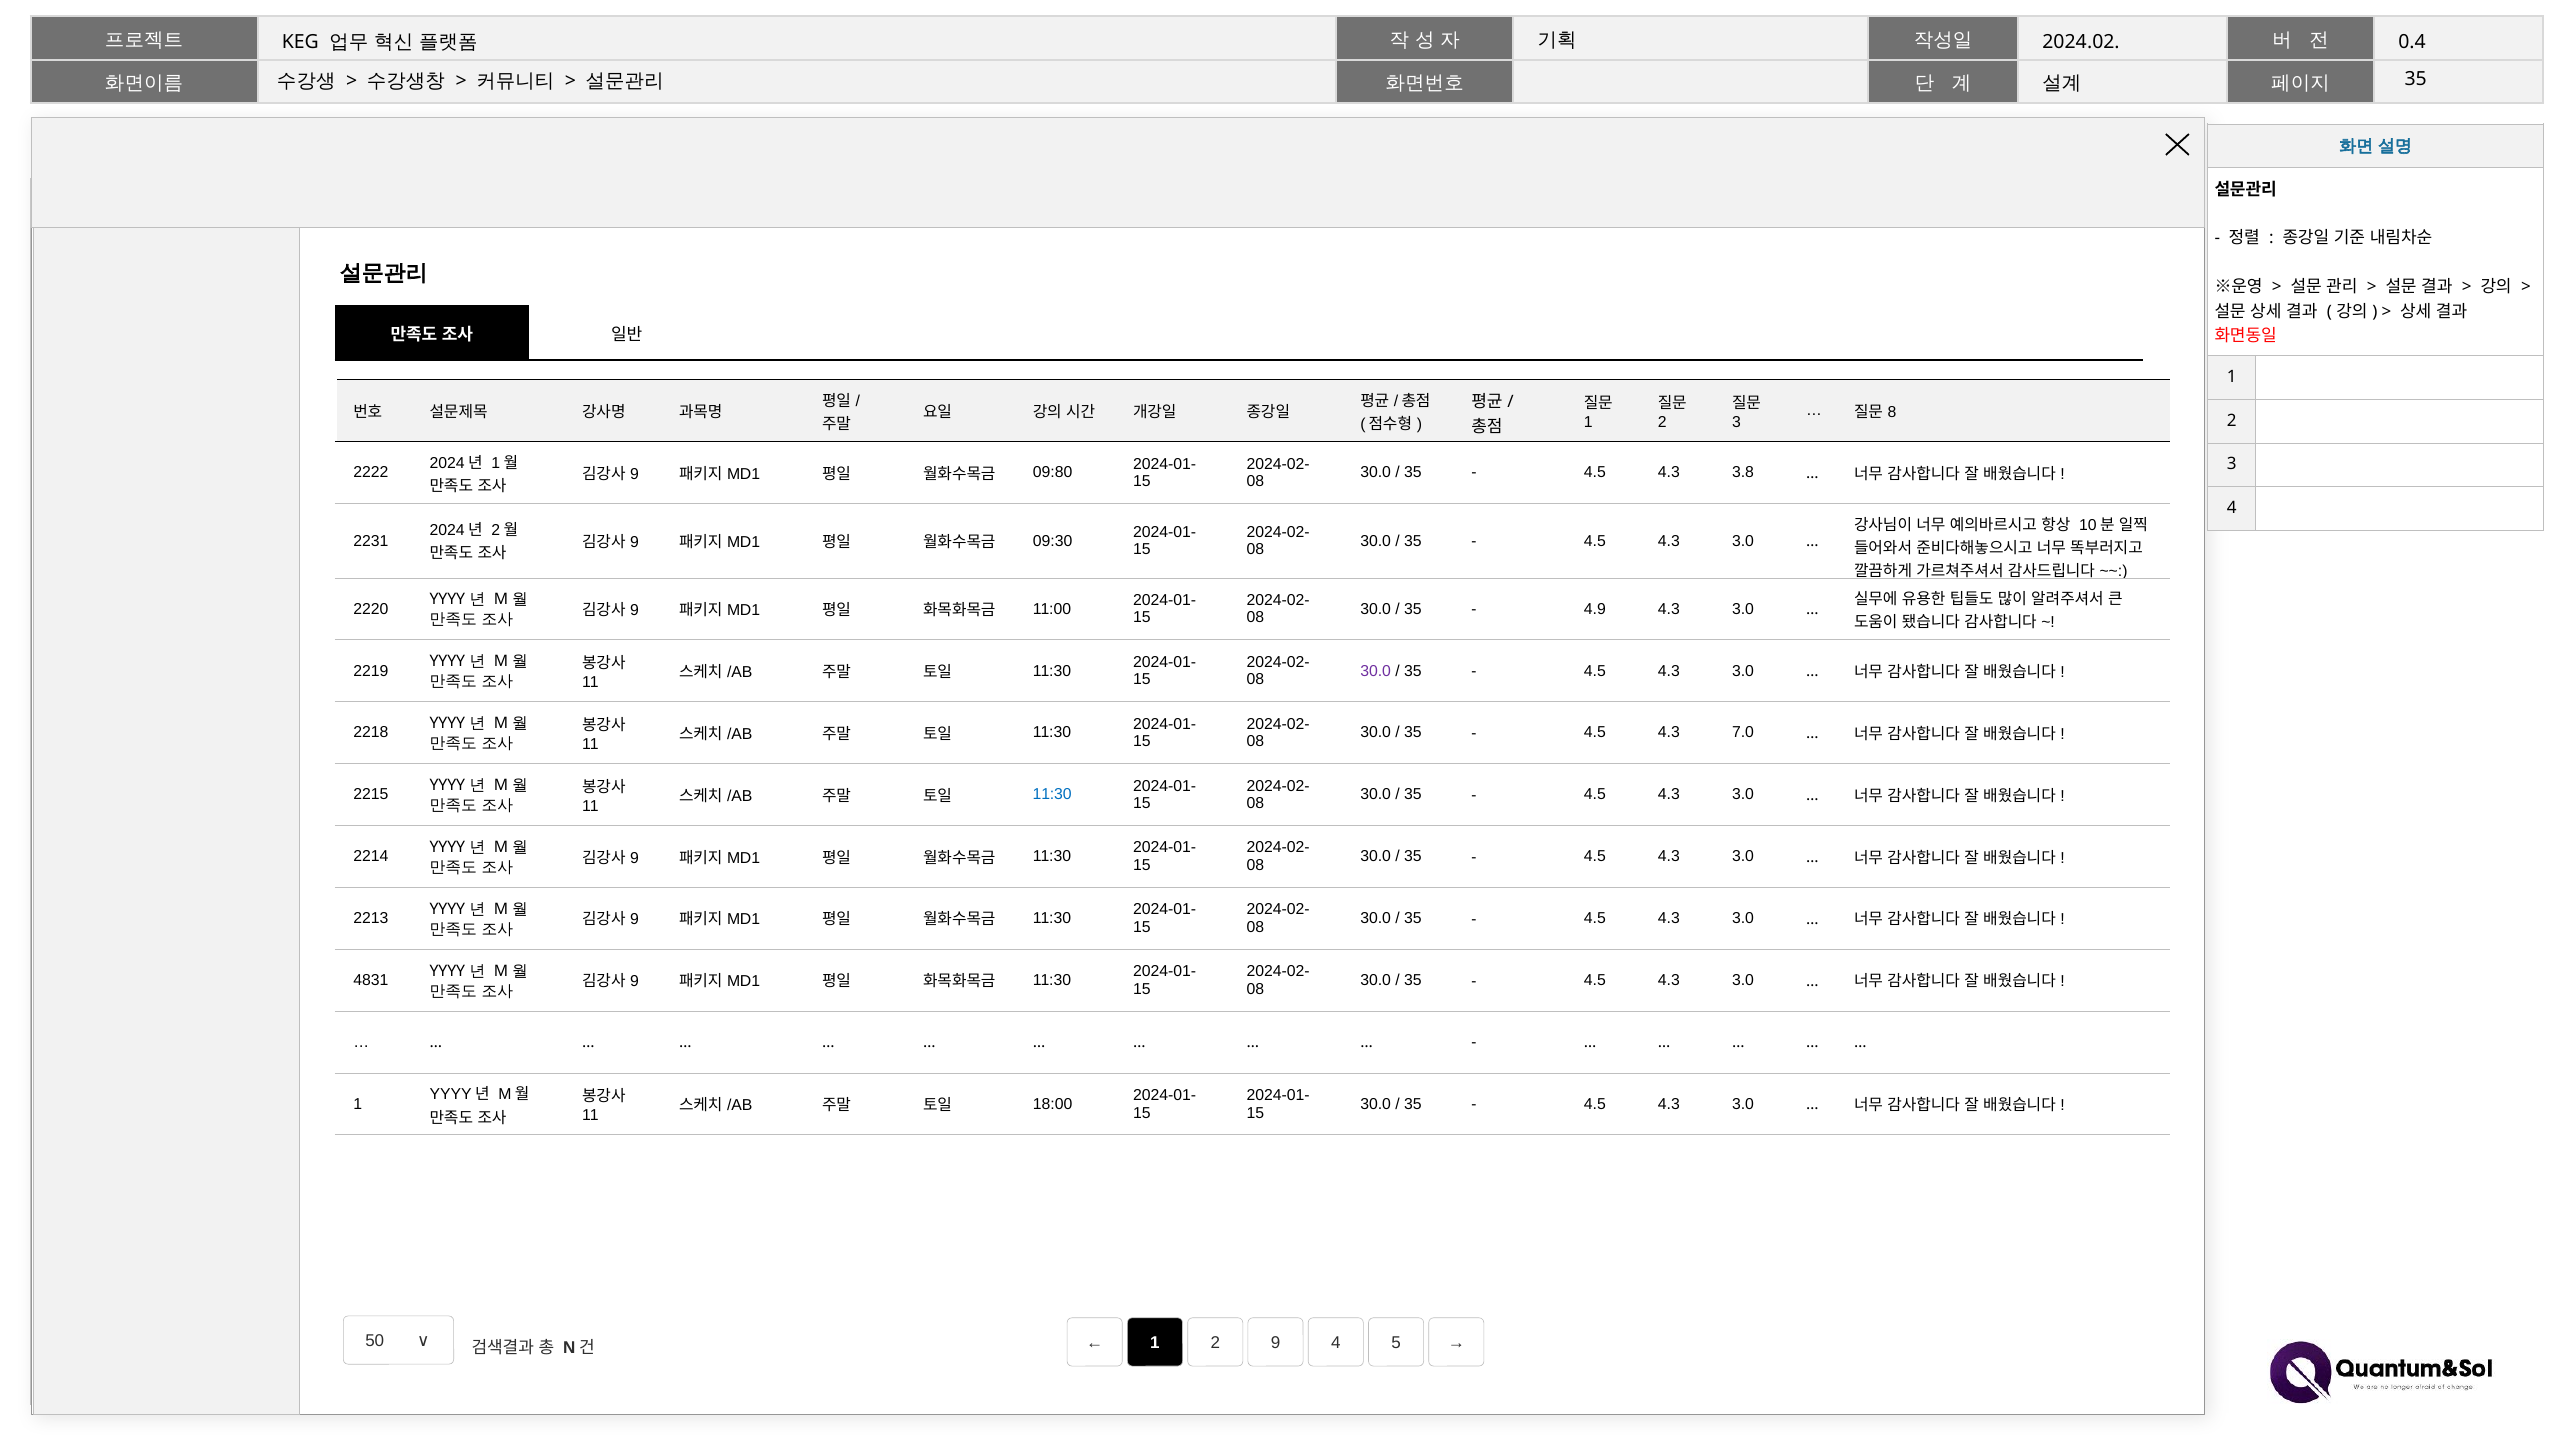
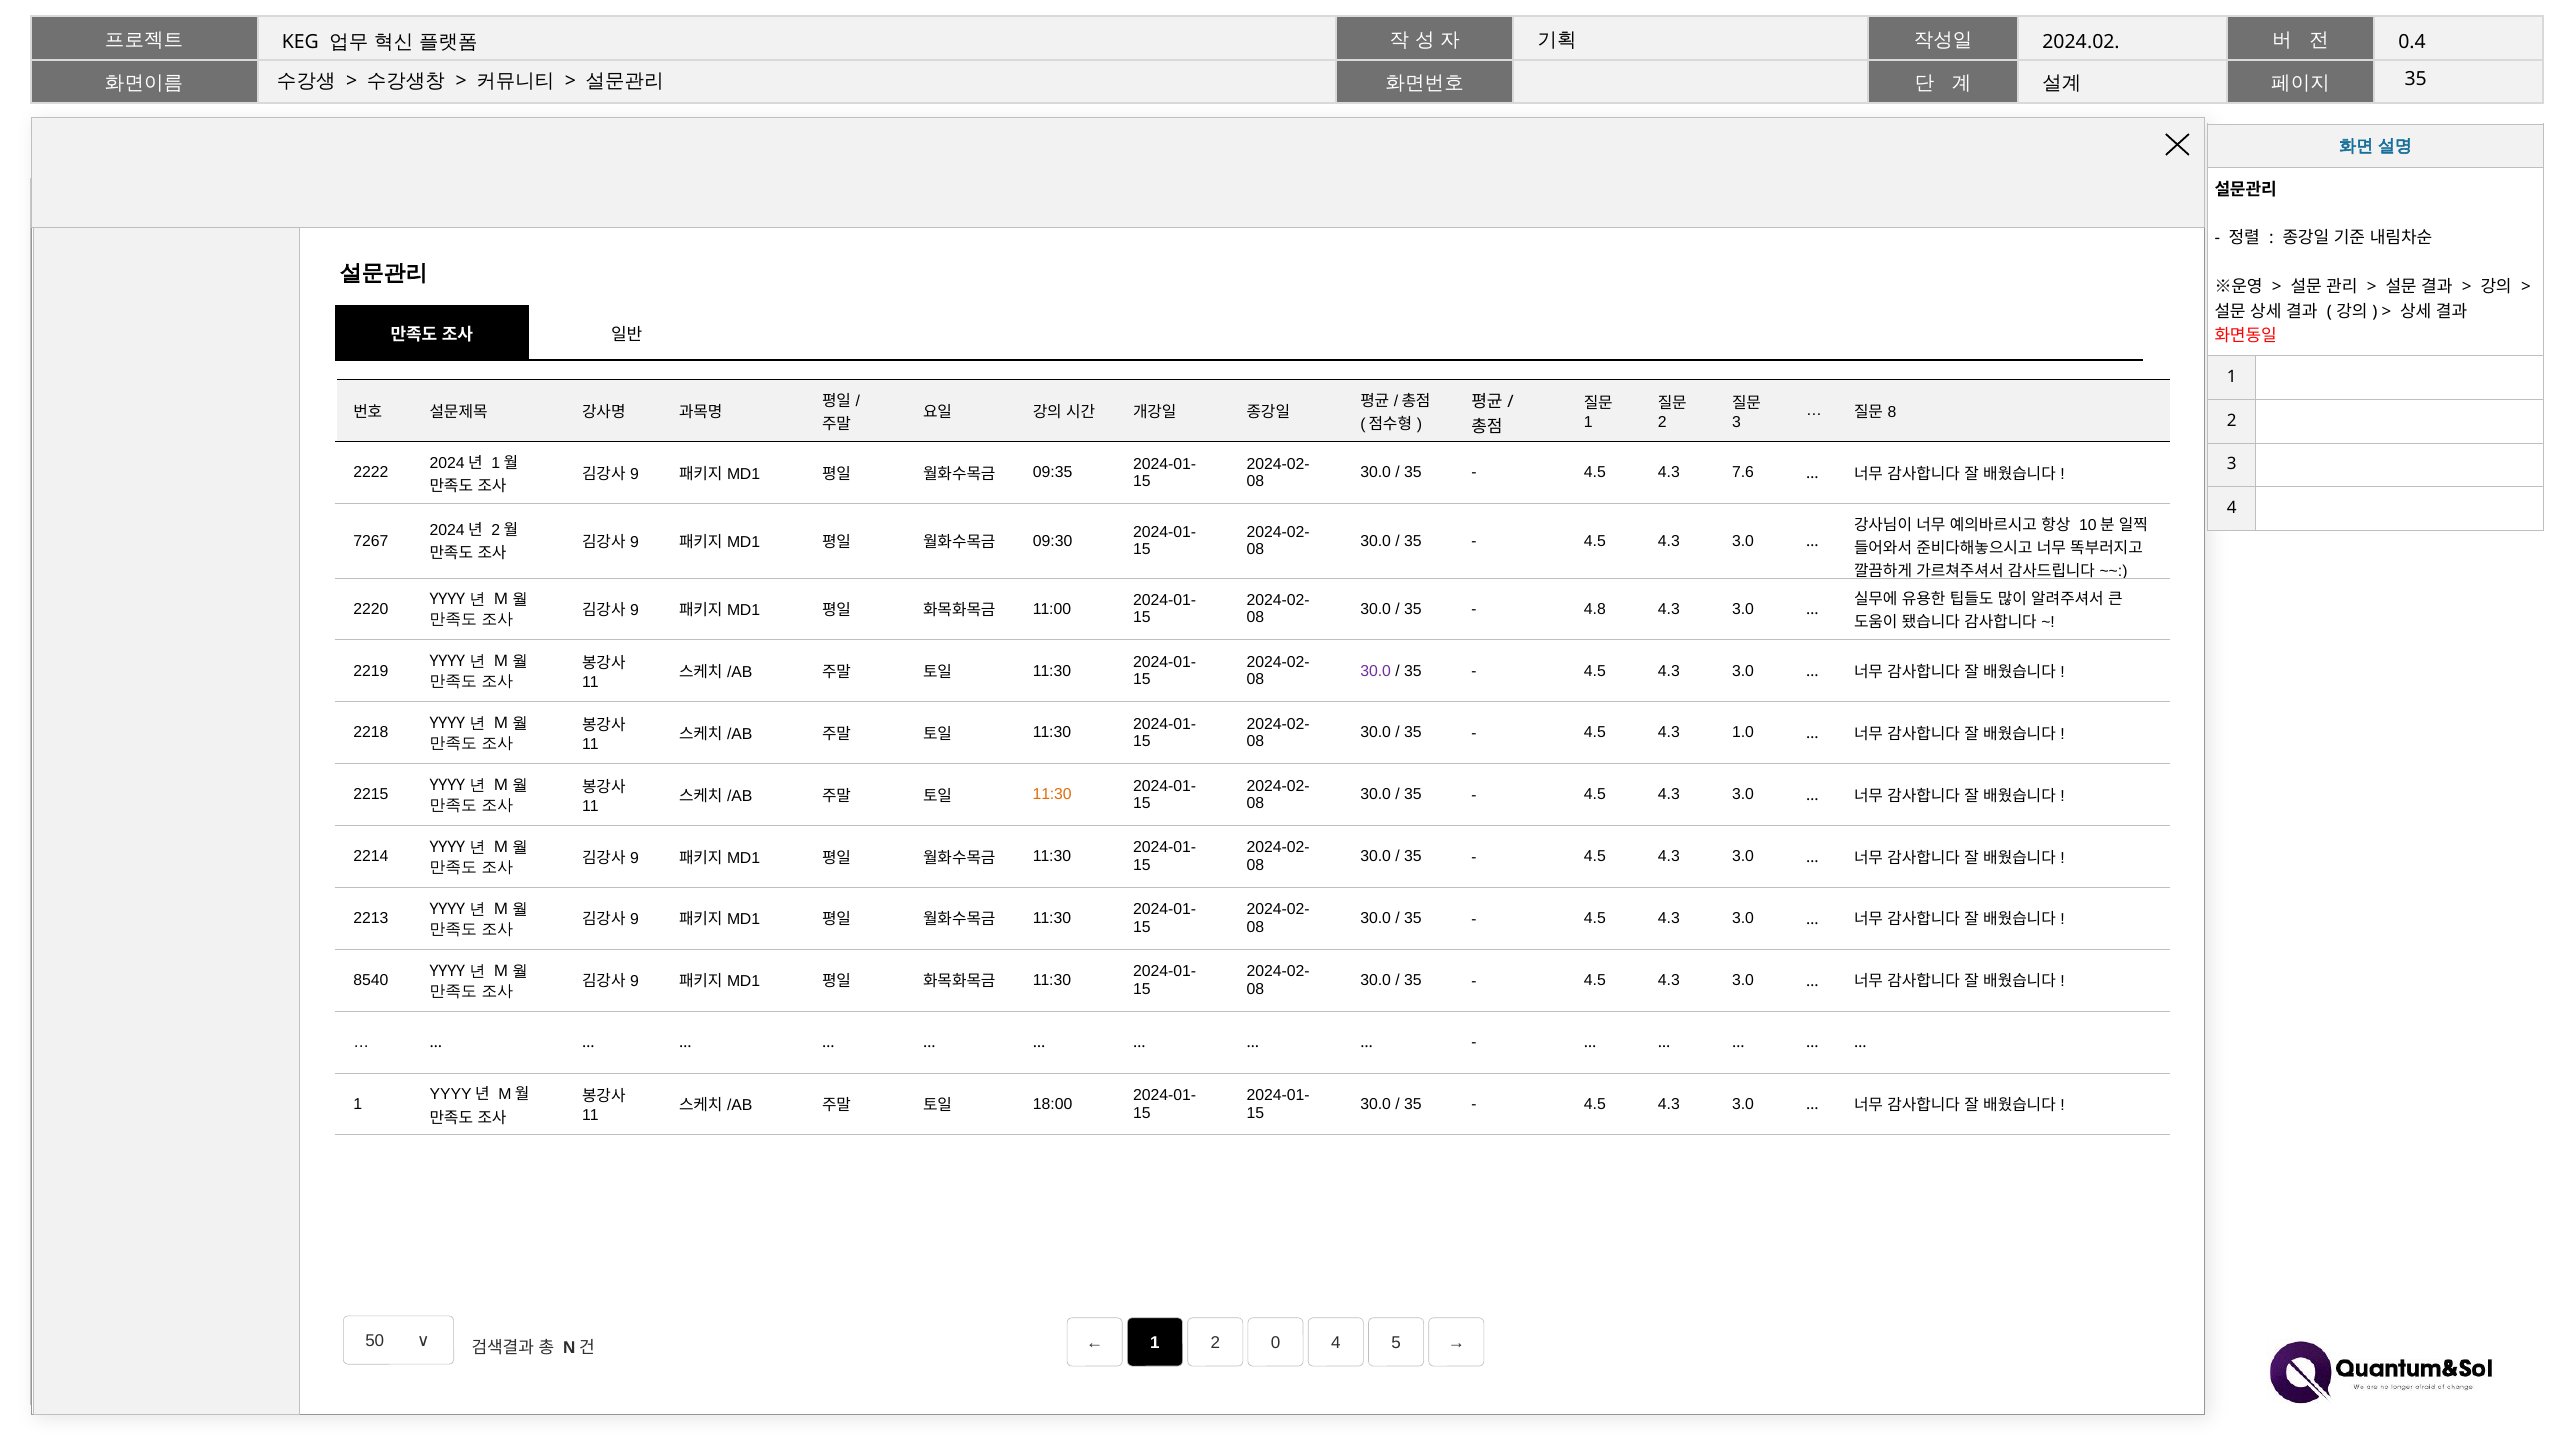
3.8: 3.8 -> 7.6
09:80: 09:80 -> 09:35
2231: 2231 -> 7267
4.9: 4.9 -> 4.8
7.0: 7.0 -> 1.0
11:30 at (1052, 795) colour: blue -> orange
4831: 4831 -> 8540
2 9: 9 -> 0
